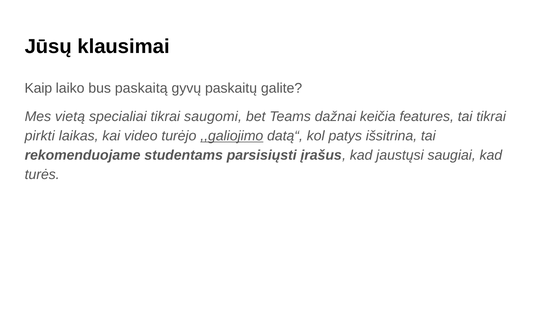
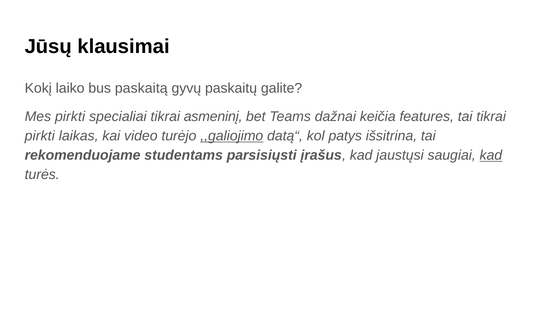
Kaip: Kaip -> Kokį
Mes vietą: vietą -> pirkti
saugomi: saugomi -> asmeninį
kad at (491, 155) underline: none -> present
